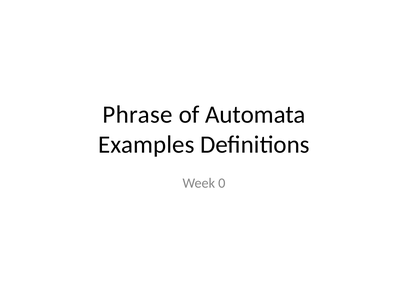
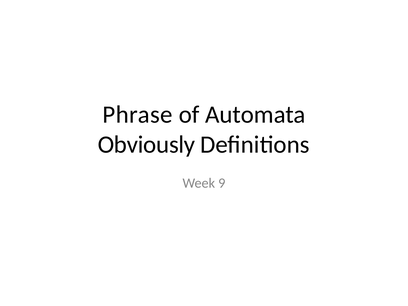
Examples: Examples -> Obviously
0: 0 -> 9
